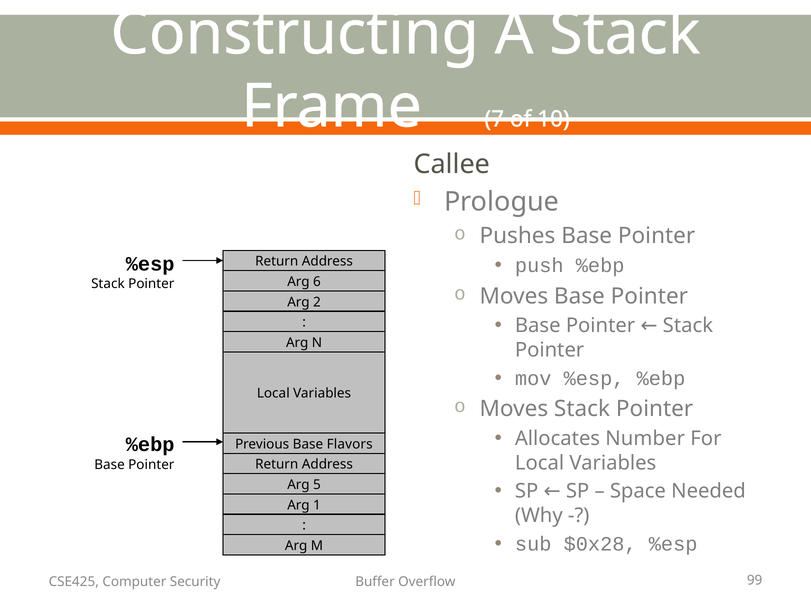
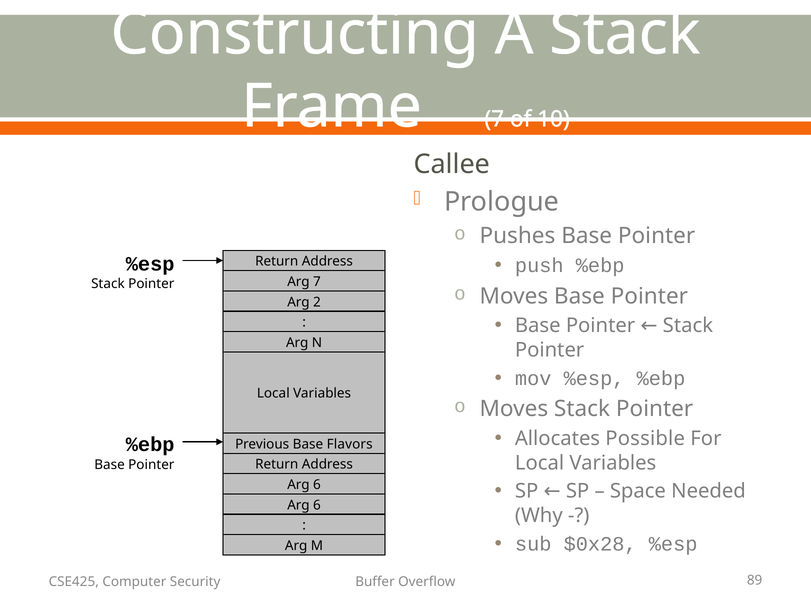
Arg 6: 6 -> 7
Number: Number -> Possible
5 at (317, 484): 5 -> 6
1 at (317, 504): 1 -> 6
99: 99 -> 89
